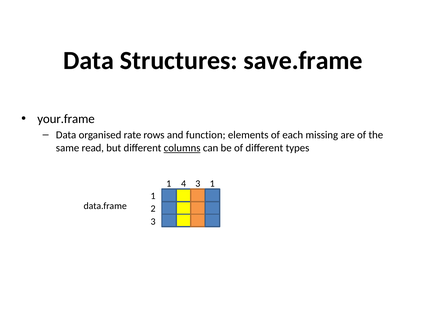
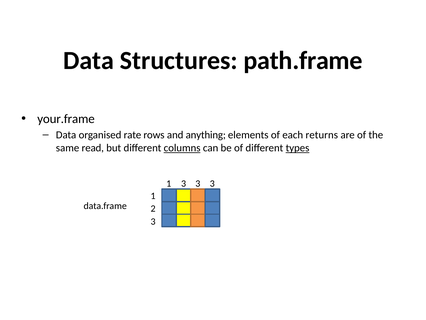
save.frame: save.frame -> path.frame
function: function -> anything
missing: missing -> returns
types underline: none -> present
1 4: 4 -> 3
1 at (212, 183): 1 -> 3
